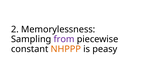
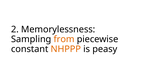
from colour: purple -> orange
